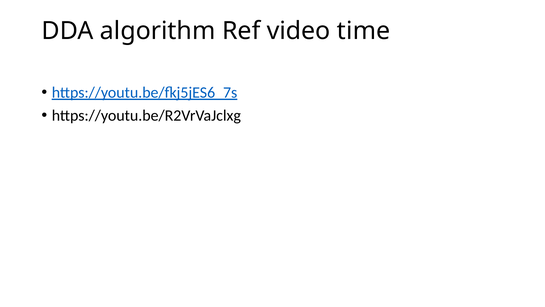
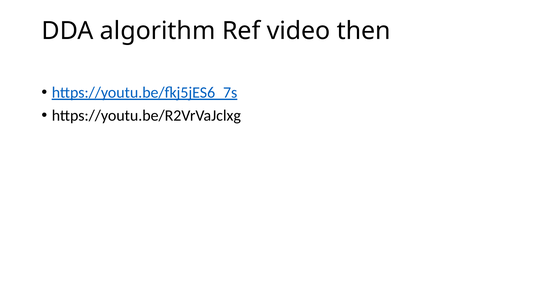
time: time -> then
